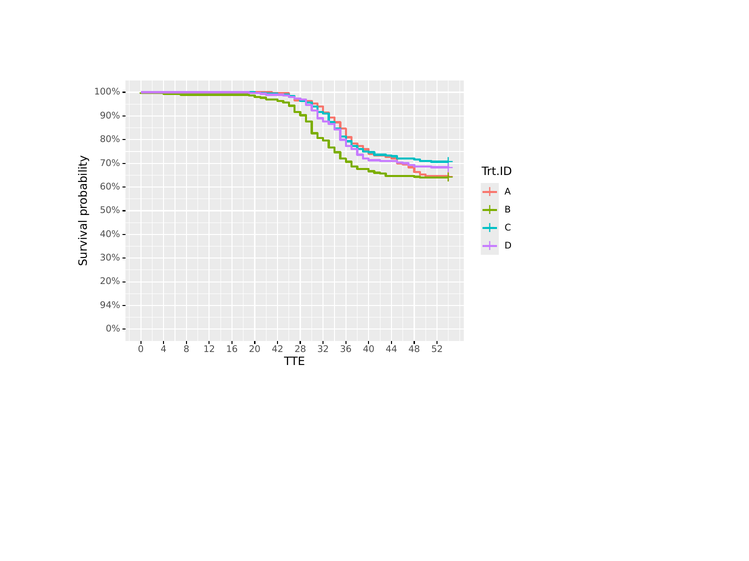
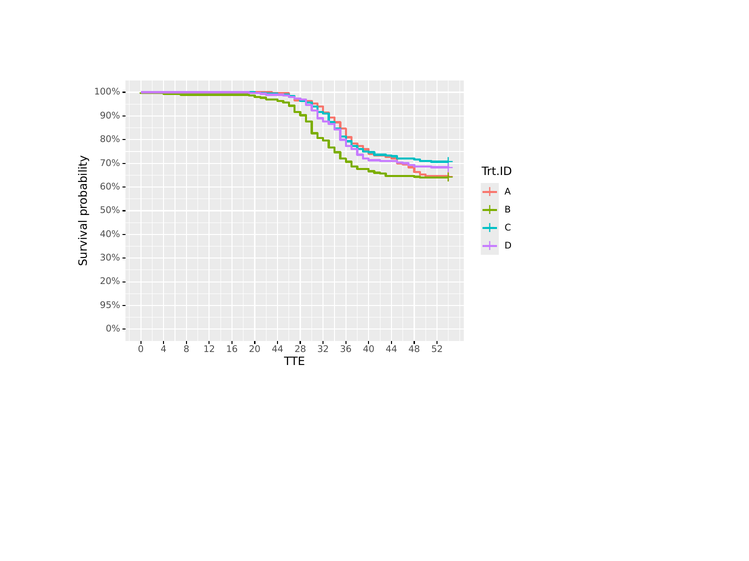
94%: 94% -> 95%
20 42: 42 -> 44
